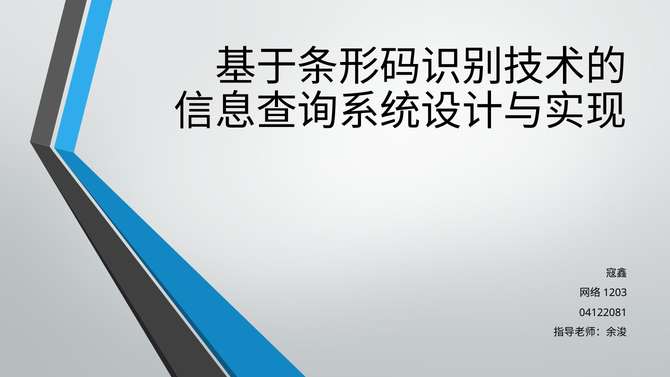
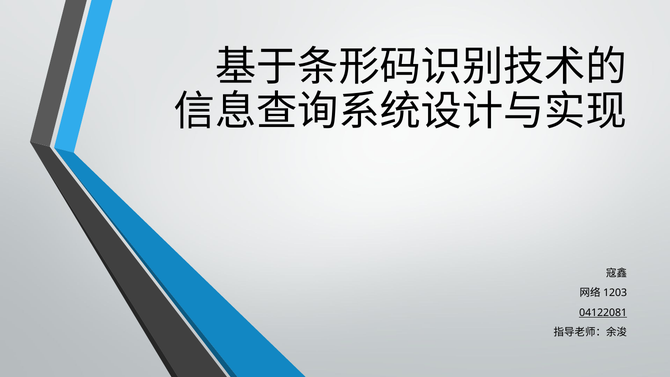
04122081 underline: none -> present
